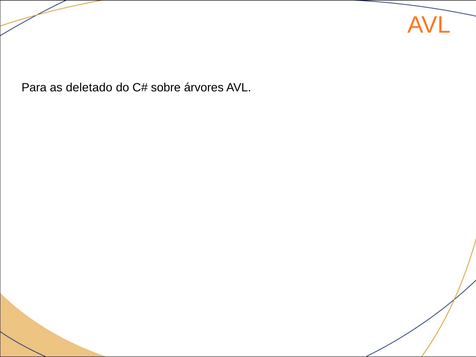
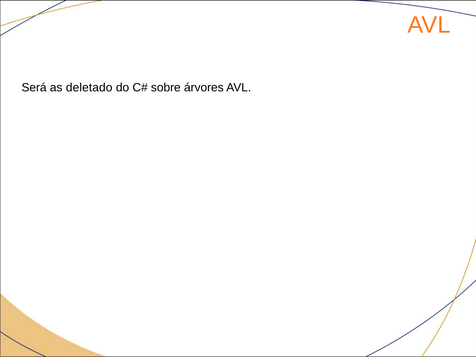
Para: Para -> Será
